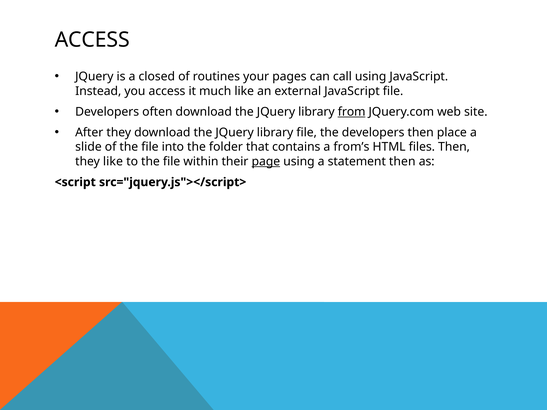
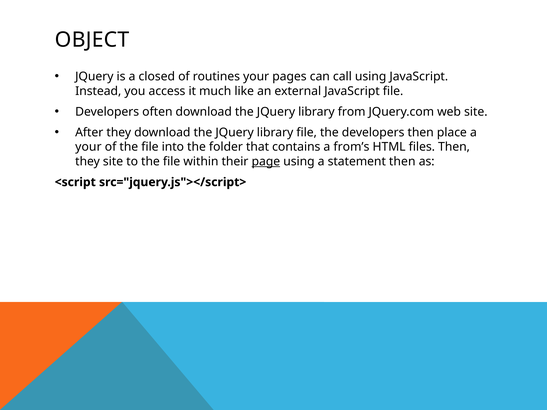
ACCESS at (92, 40): ACCESS -> OBJECT
from underline: present -> none
slide at (88, 147): slide -> your
they like: like -> site
